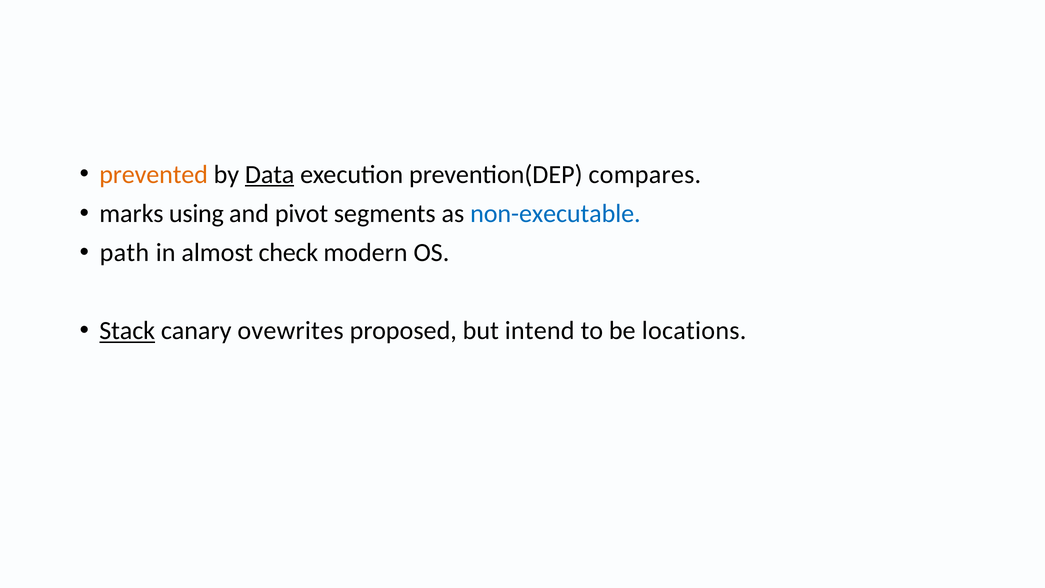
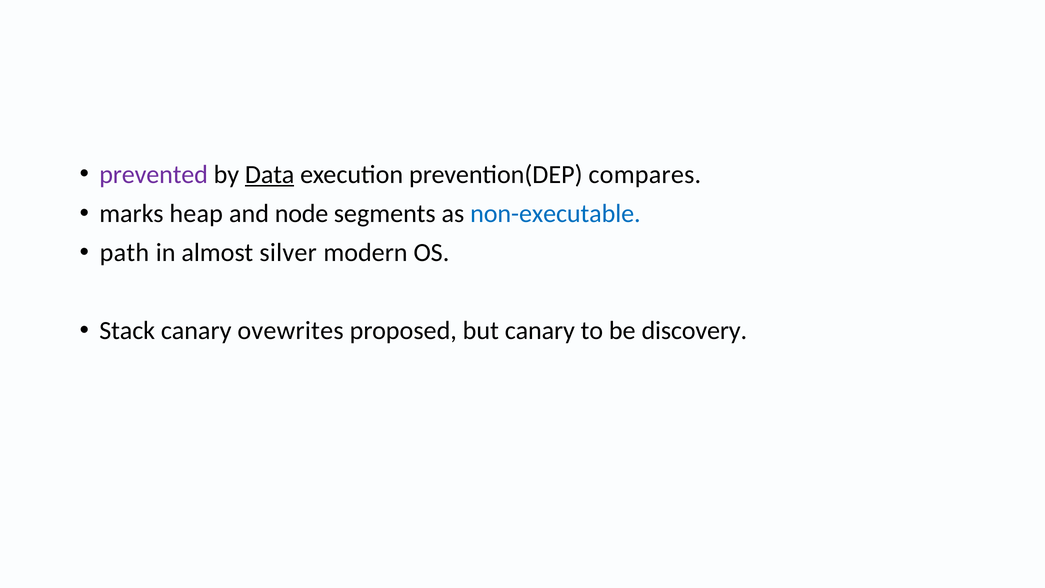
prevented colour: orange -> purple
using: using -> heap
pivot: pivot -> node
check: check -> silver
Stack underline: present -> none
but intend: intend -> canary
locations: locations -> discovery
